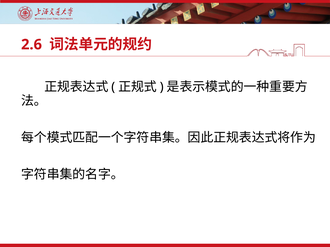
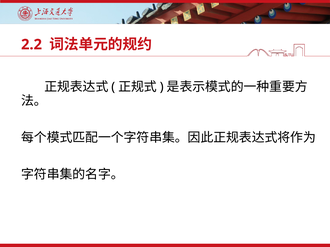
2.6: 2.6 -> 2.2
